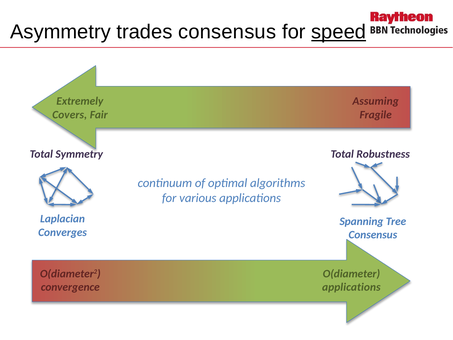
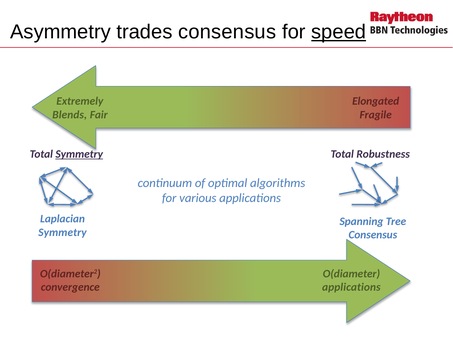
Assuming: Assuming -> Elongated
Covers: Covers -> Blends
Symmetry at (79, 154) underline: none -> present
Converges at (63, 232): Converges -> Symmetry
